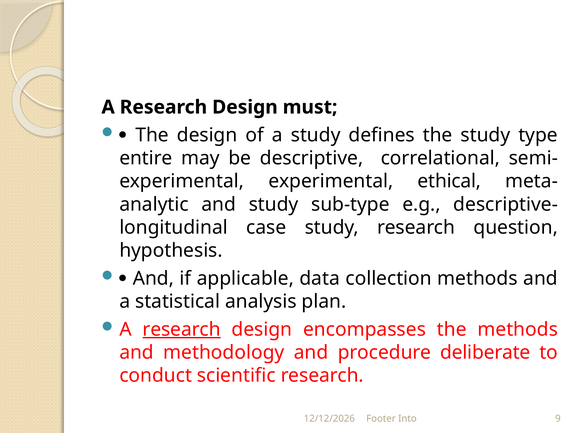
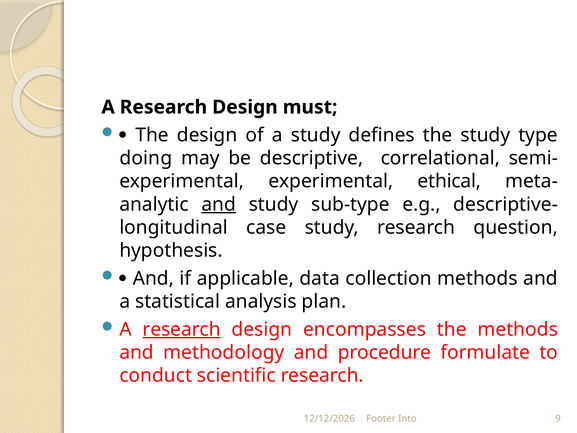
entire: entire -> doing
and at (219, 204) underline: none -> present
deliberate: deliberate -> formulate
